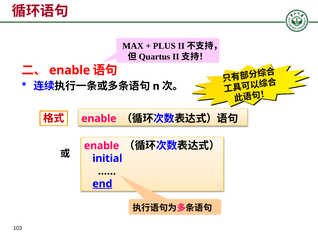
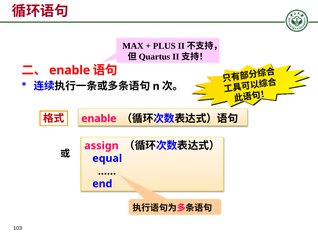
enable at (102, 146): enable -> assign
initial: initial -> equal
end underline: present -> none
